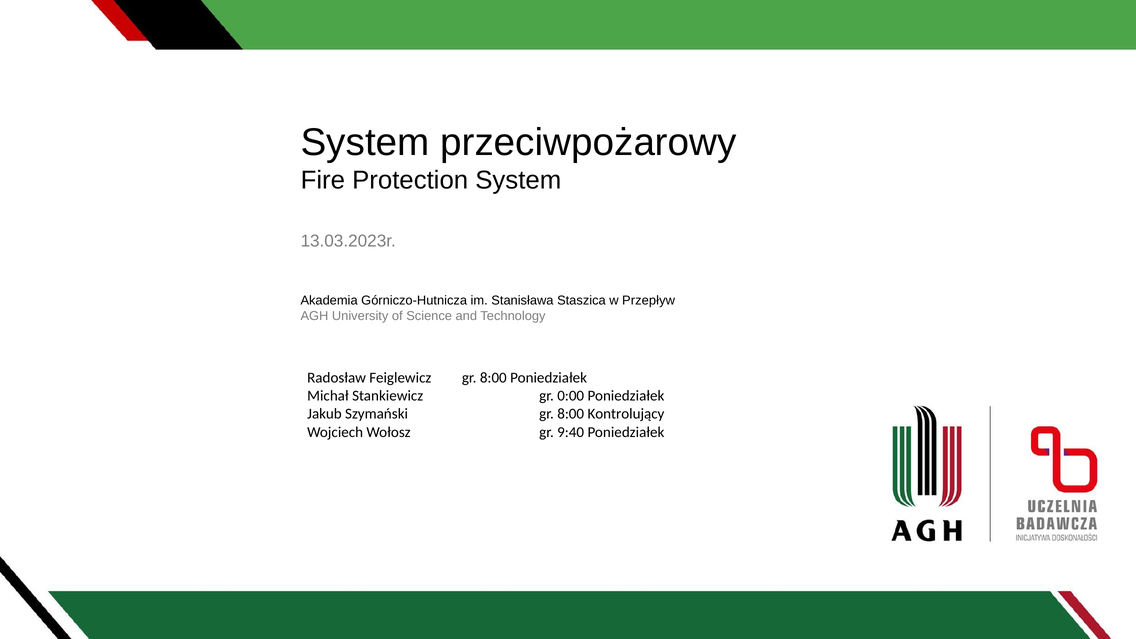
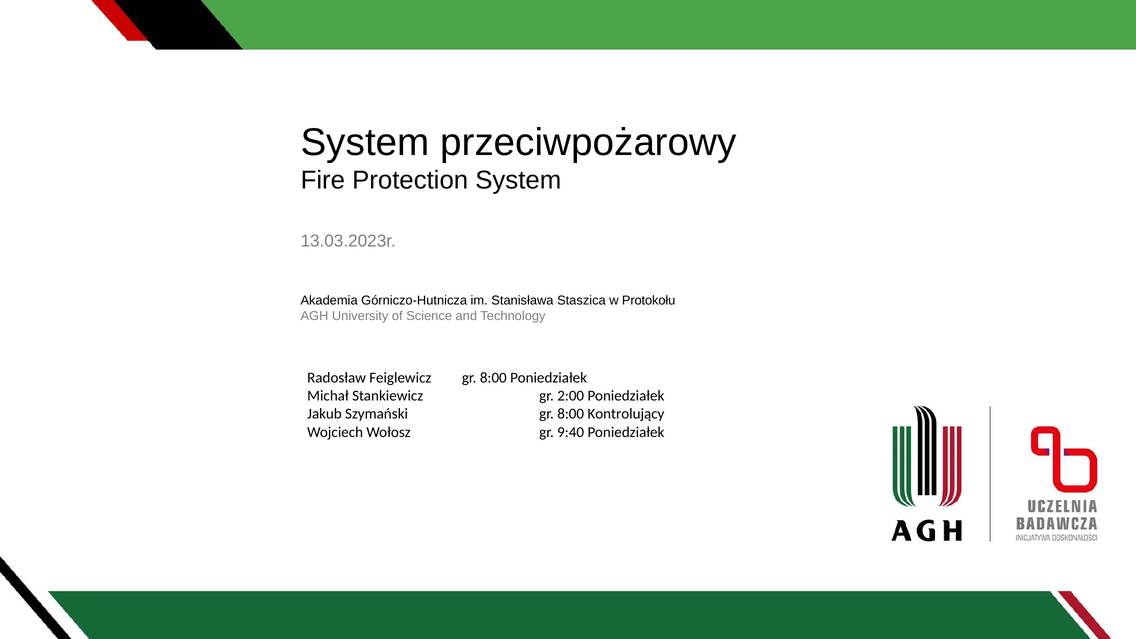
Przepływ: Przepływ -> Protokołu
0:00: 0:00 -> 2:00
